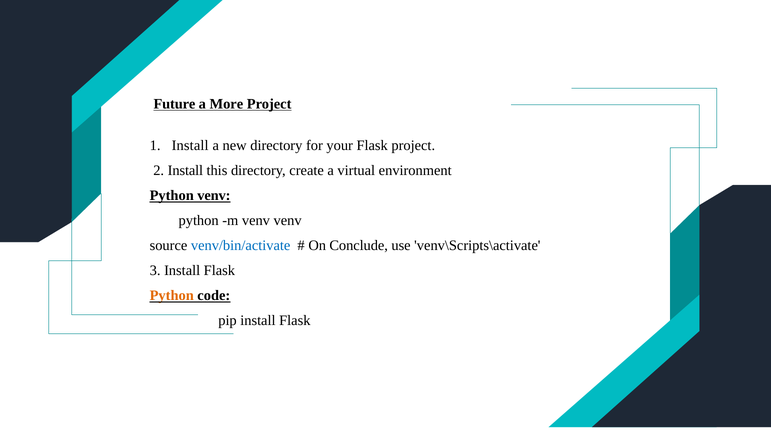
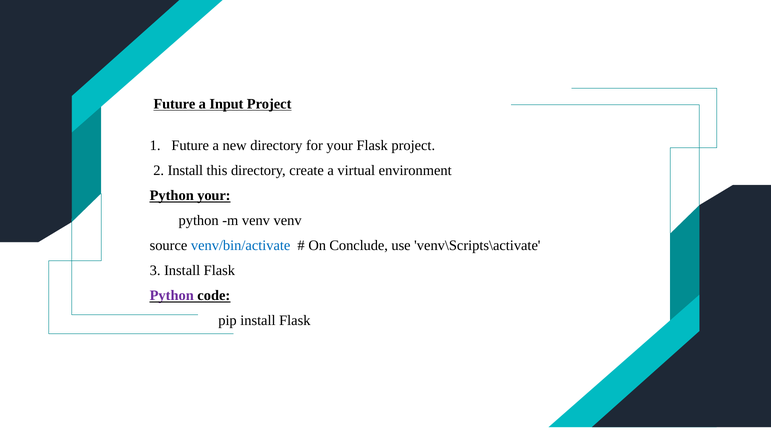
More: More -> Input
Install at (190, 146): Install -> Future
Python venv: venv -> your
Python at (172, 295) colour: orange -> purple
